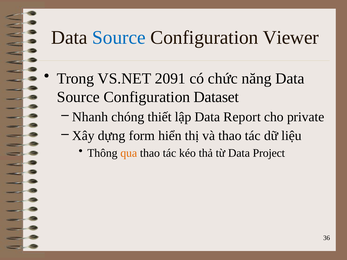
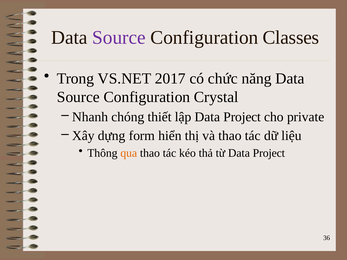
Source at (119, 37) colour: blue -> purple
Viewer: Viewer -> Classes
2091: 2091 -> 2017
Dataset: Dataset -> Crystal
lập Data Report: Report -> Project
